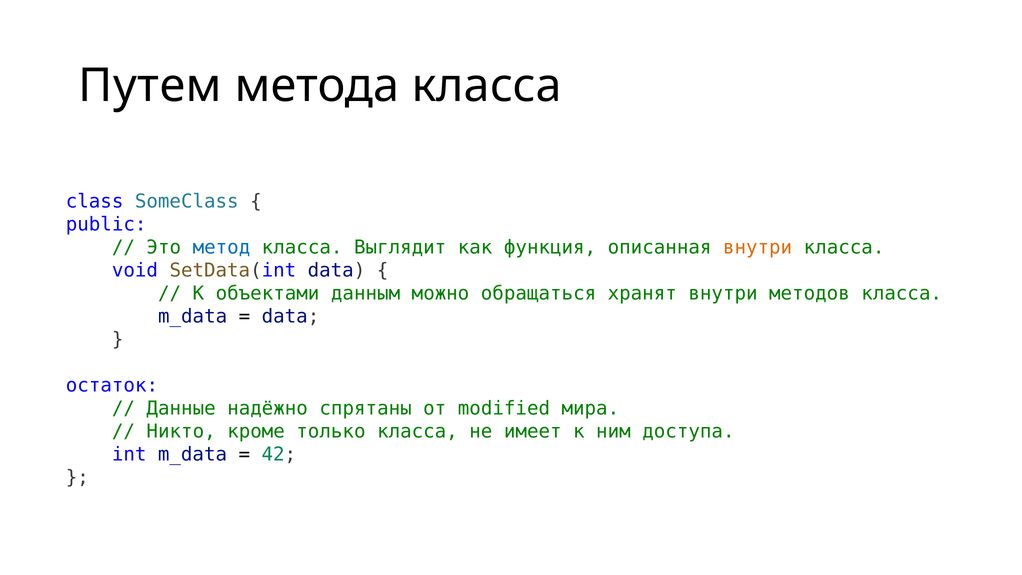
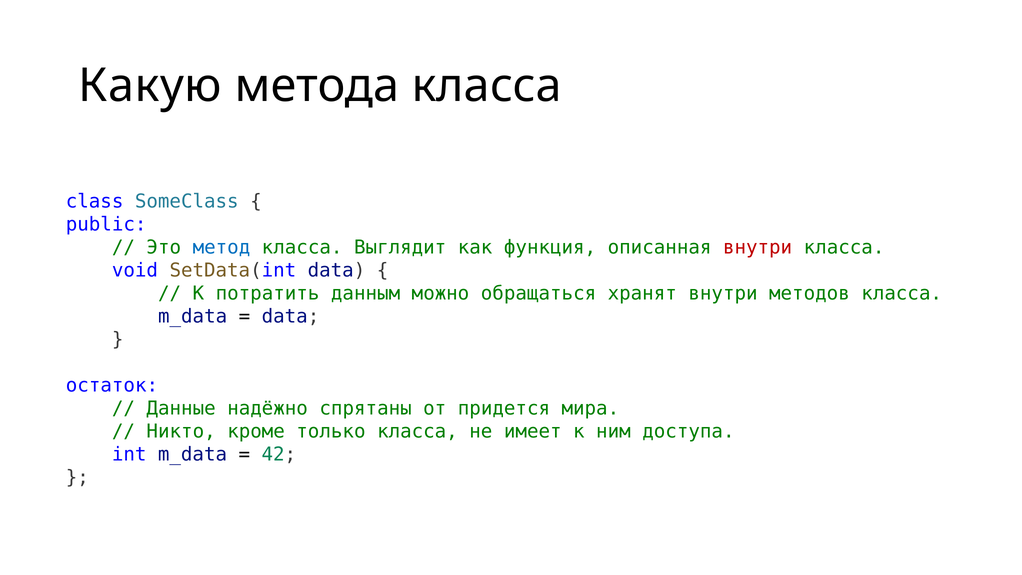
Путем: Путем -> Какую
внутри at (758, 247) colour: orange -> red
объектами: объектами -> потратить
modified: modified -> придется
